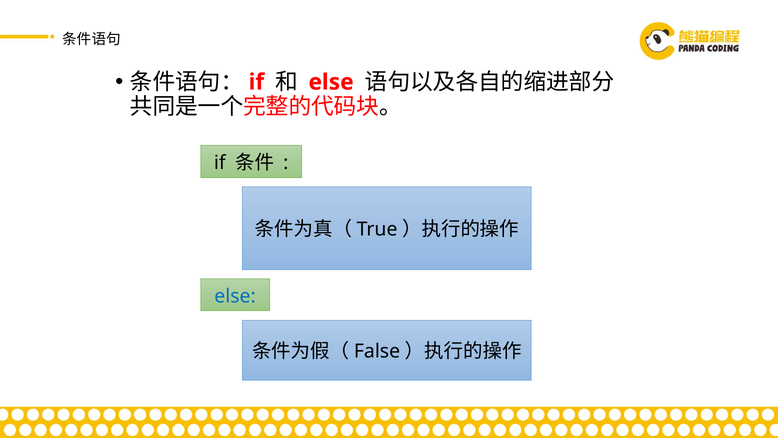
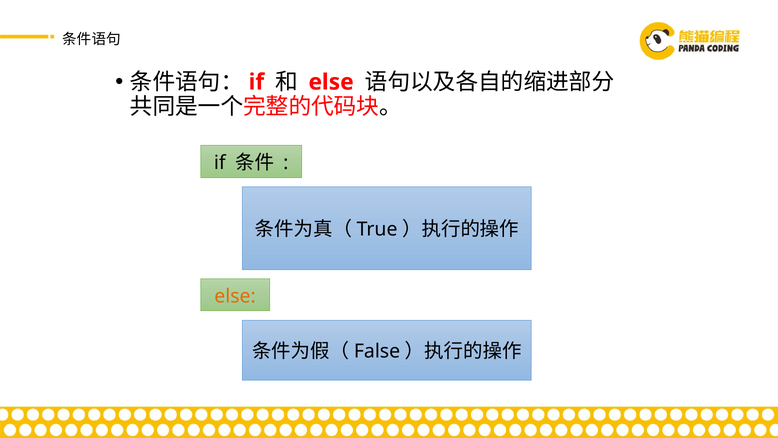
else at (235, 296) colour: blue -> orange
